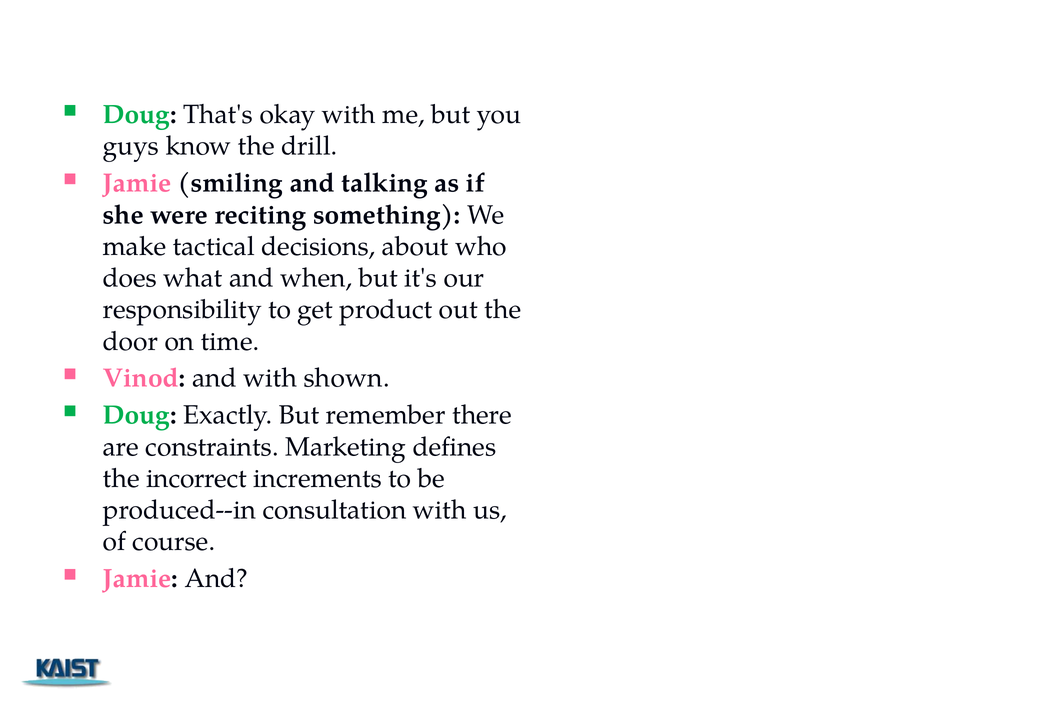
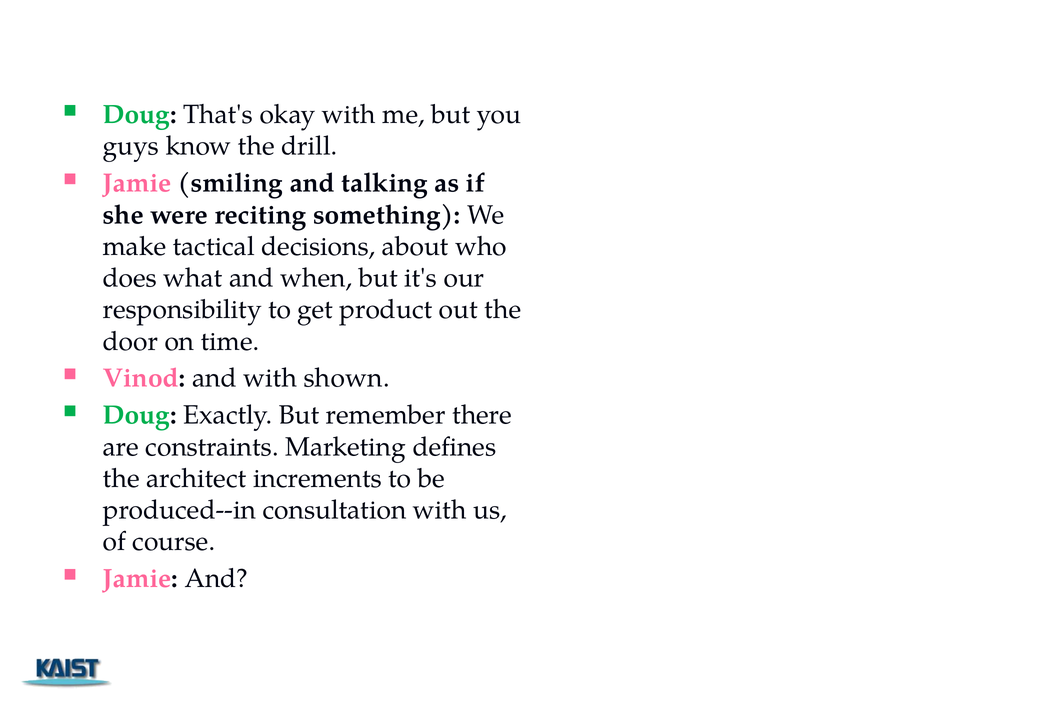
incorrect: incorrect -> architect
